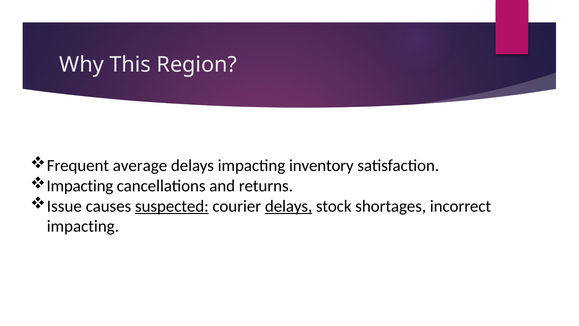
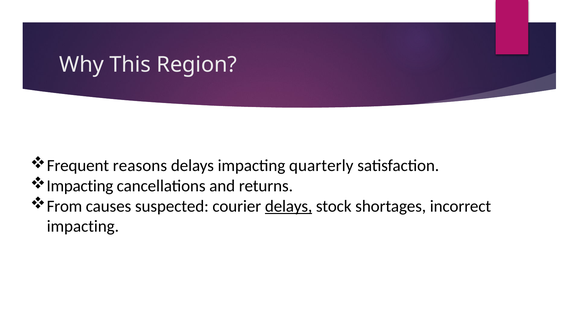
average: average -> reasons
inventory: inventory -> quarterly
Issue: Issue -> From
suspected underline: present -> none
